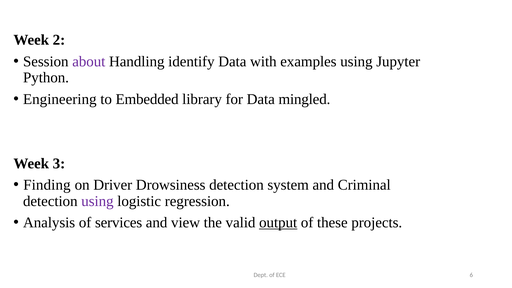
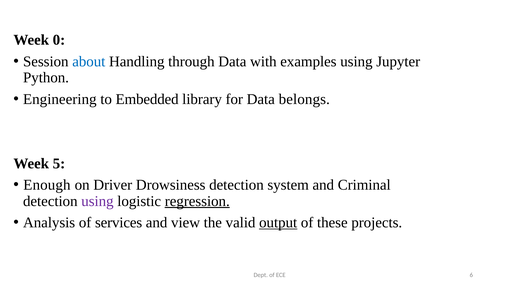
2: 2 -> 0
about colour: purple -> blue
identify: identify -> through
mingled: mingled -> belongs
3: 3 -> 5
Finding: Finding -> Enough
regression underline: none -> present
